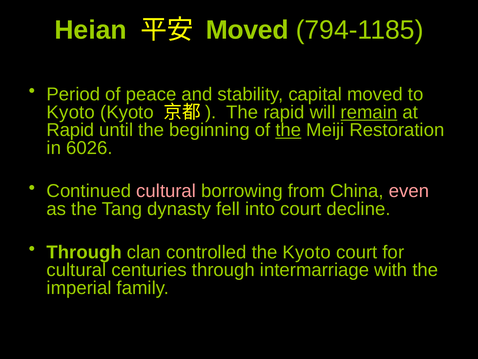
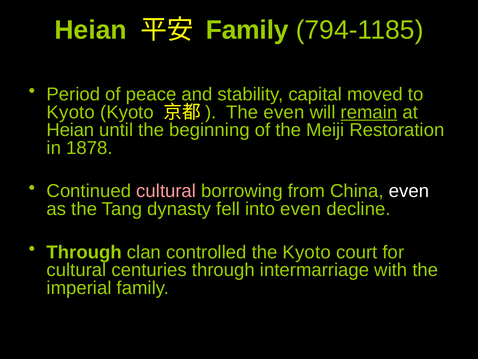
Moved at (247, 30): Moved -> Family
The rapid: rapid -> even
Rapid at (70, 130): Rapid -> Heian
the at (288, 130) underline: present -> none
6026: 6026 -> 1878
even at (409, 191) colour: pink -> white
into court: court -> even
